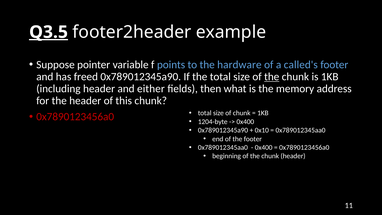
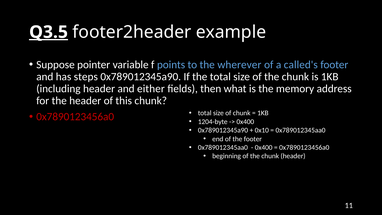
hardware: hardware -> wherever
freed: freed -> steps
the at (272, 77) underline: present -> none
